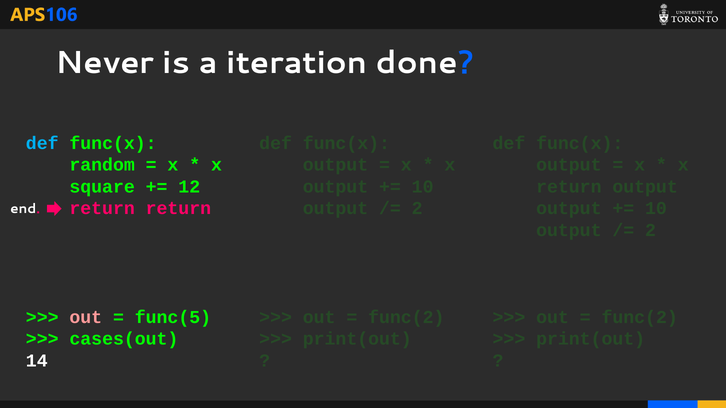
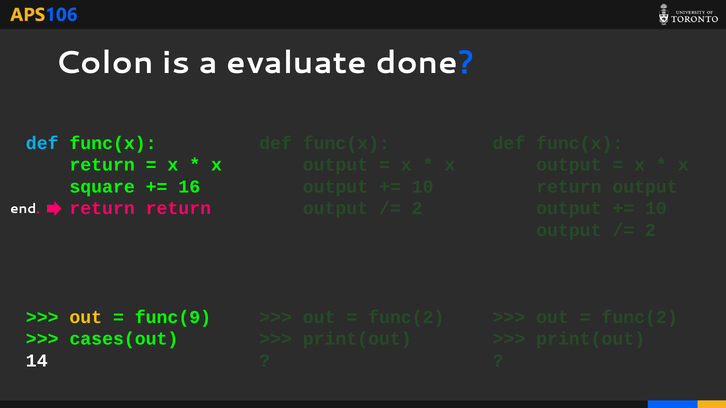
Never: Never -> Colon
iteration: iteration -> evaluate
random at (102, 165): random -> return
12: 12 -> 16
out at (86, 317) colour: pink -> yellow
func(5: func(5 -> func(9
